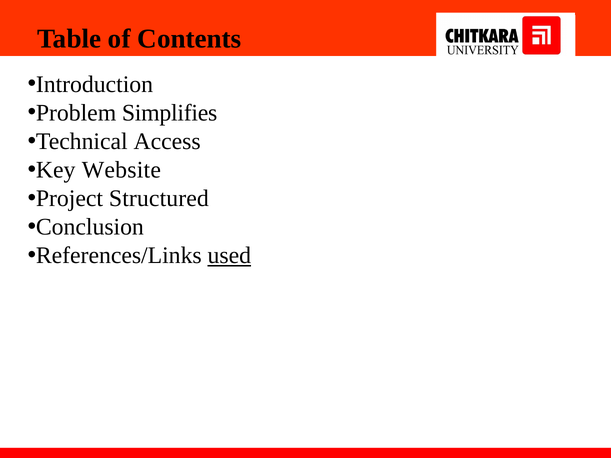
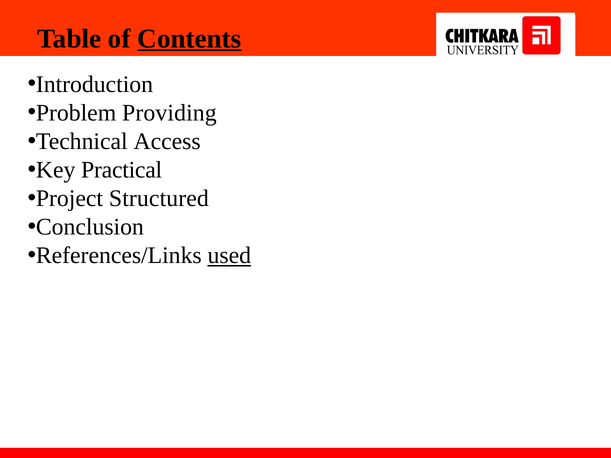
Contents underline: none -> present
Simplifies: Simplifies -> Providing
Website: Website -> Practical
